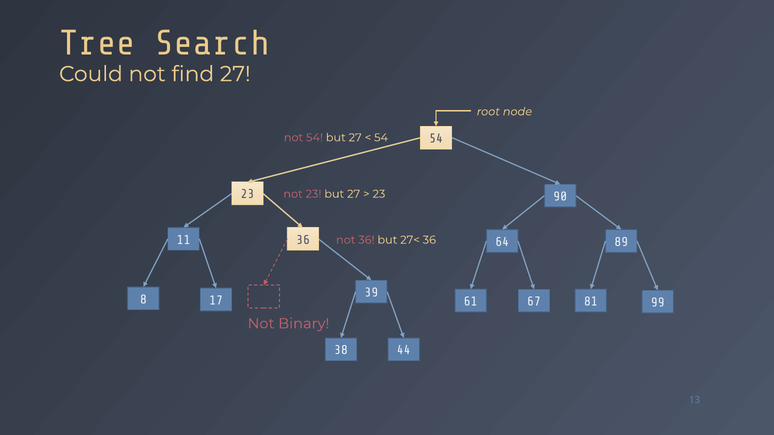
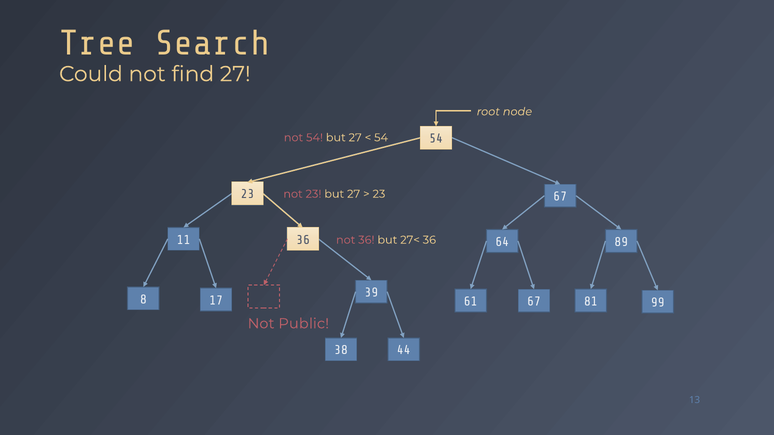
90 at (560, 197): 90 -> 67
Binary: Binary -> Public
